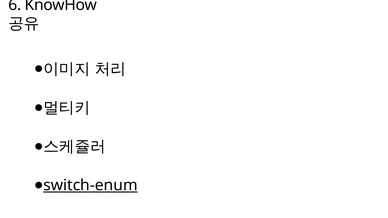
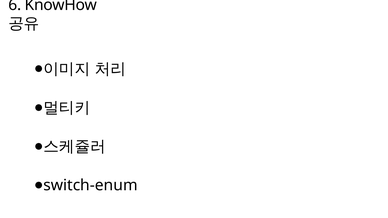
switch-enum underline: present -> none
